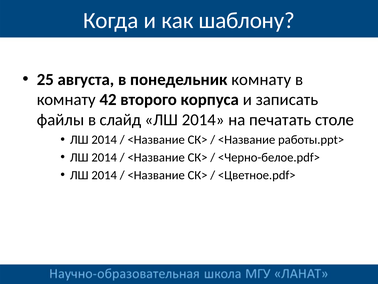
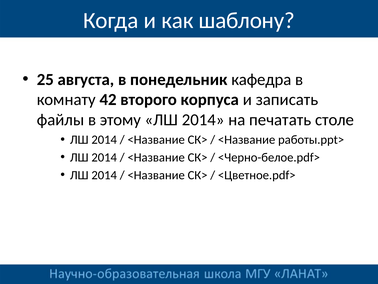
понедельник комнату: комнату -> кафедра
слайд: слайд -> этому
